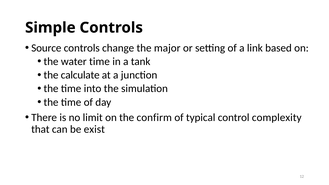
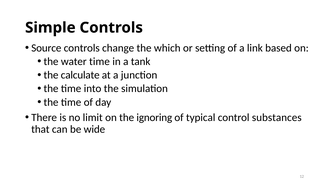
major: major -> which
confirm: confirm -> ignoring
complexity: complexity -> substances
exist: exist -> wide
